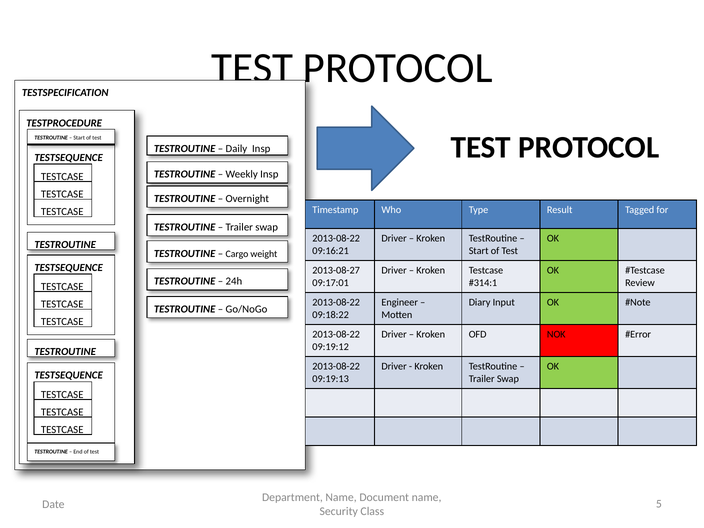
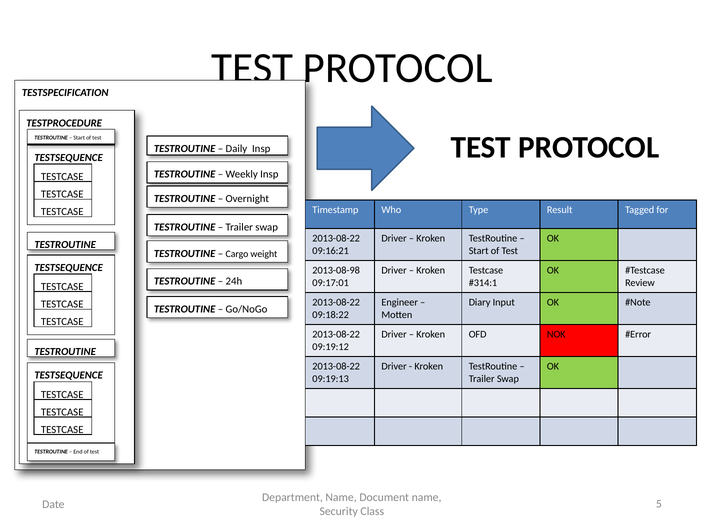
2013-08-27: 2013-08-27 -> 2013-08-98
